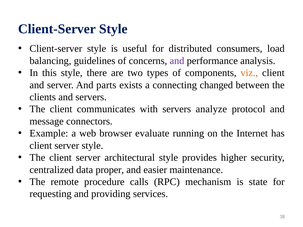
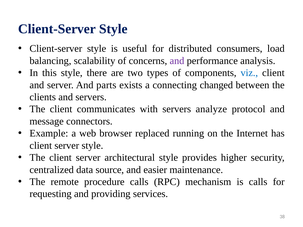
guidelines: guidelines -> scalability
viz colour: orange -> blue
evaluate: evaluate -> replaced
proper: proper -> source
is state: state -> calls
